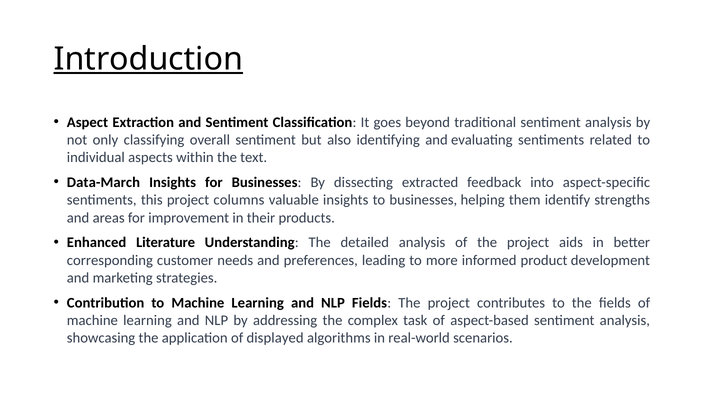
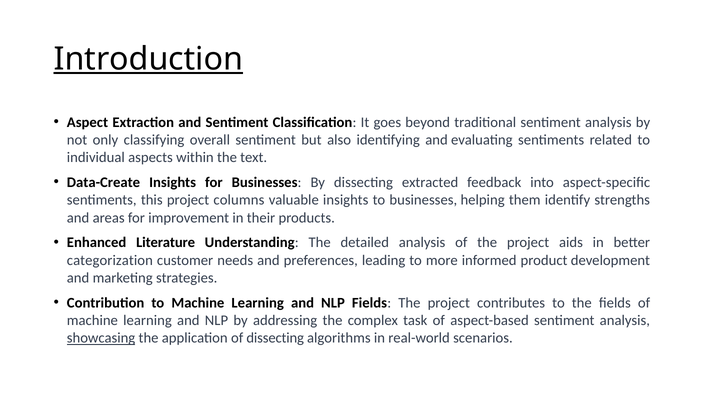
Data-March: Data-March -> Data-Create
corresponding: corresponding -> categorization
showcasing underline: none -> present
of displayed: displayed -> dissecting
